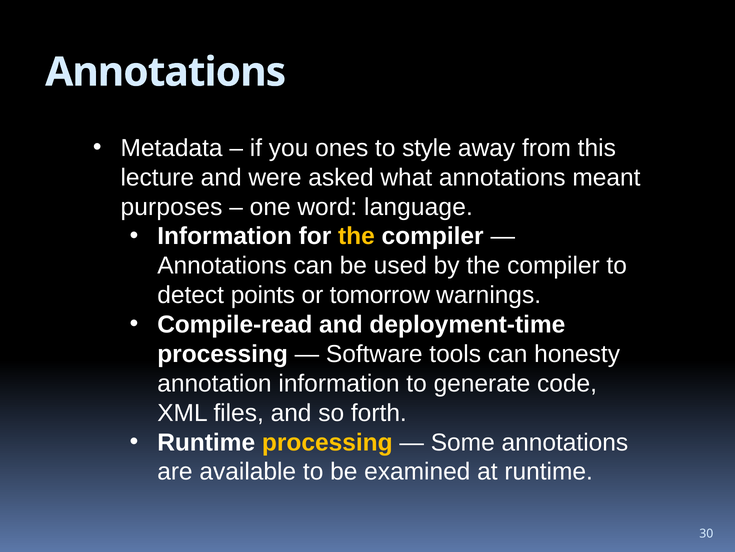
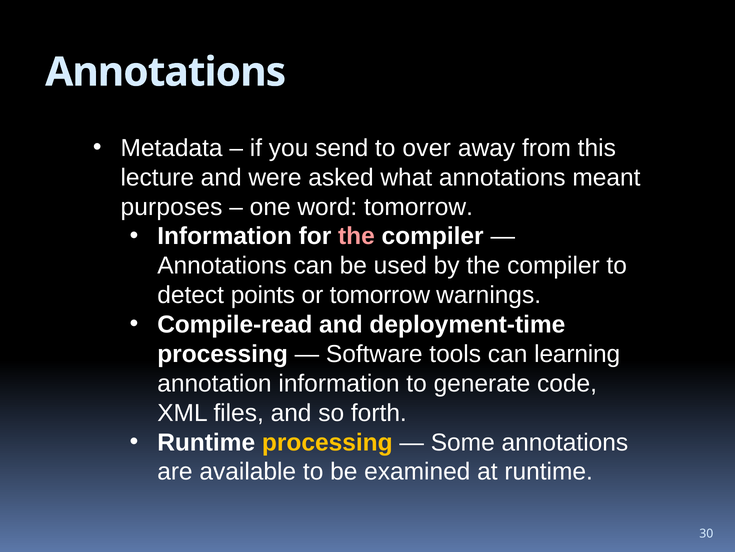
ones: ones -> send
style: style -> over
word language: language -> tomorrow
the at (356, 236) colour: yellow -> pink
honesty: honesty -> learning
